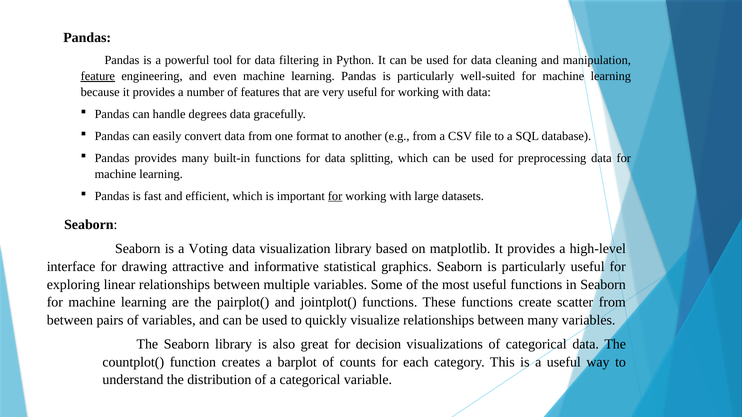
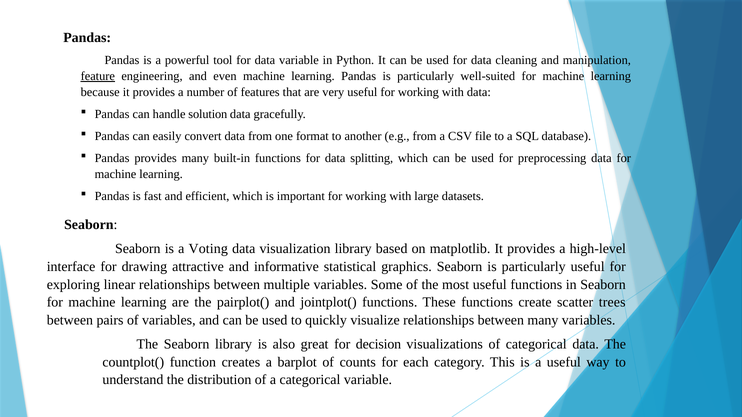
data filtering: filtering -> variable
degrees: degrees -> solution
for at (335, 196) underline: present -> none
scatter from: from -> trees
